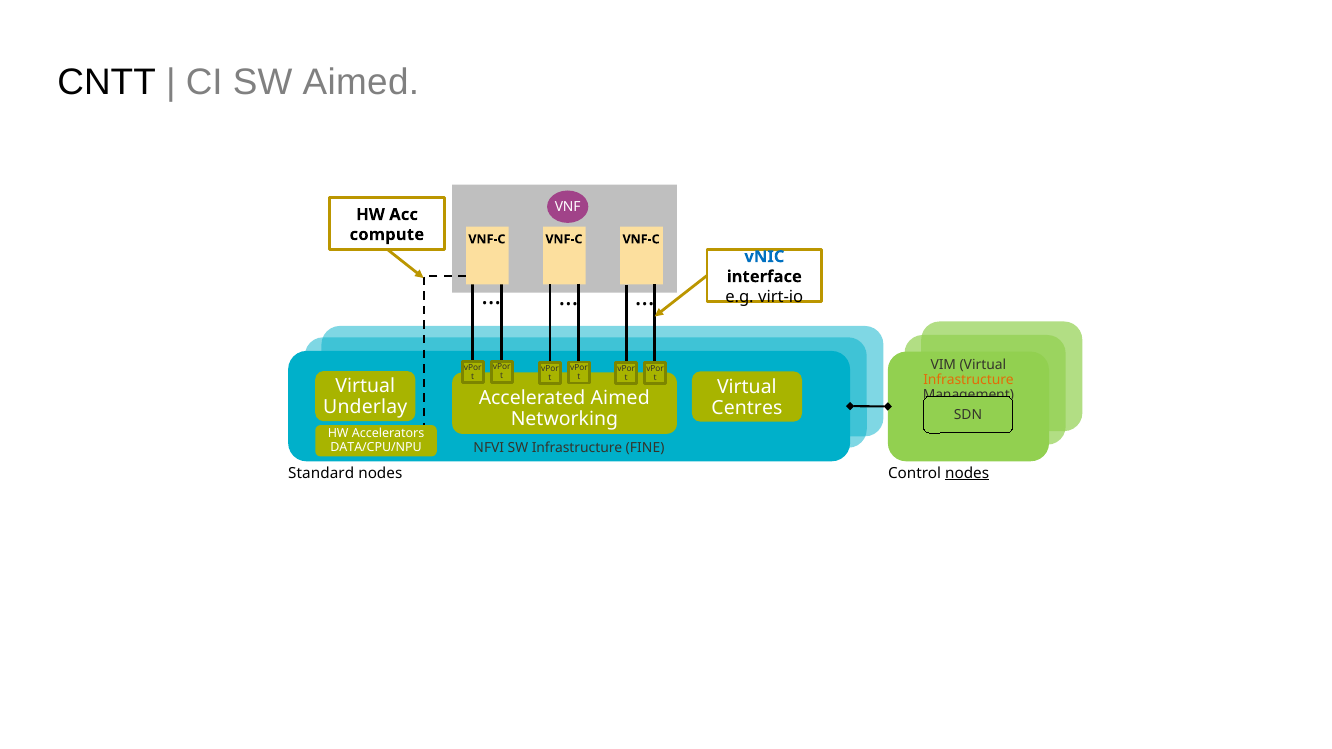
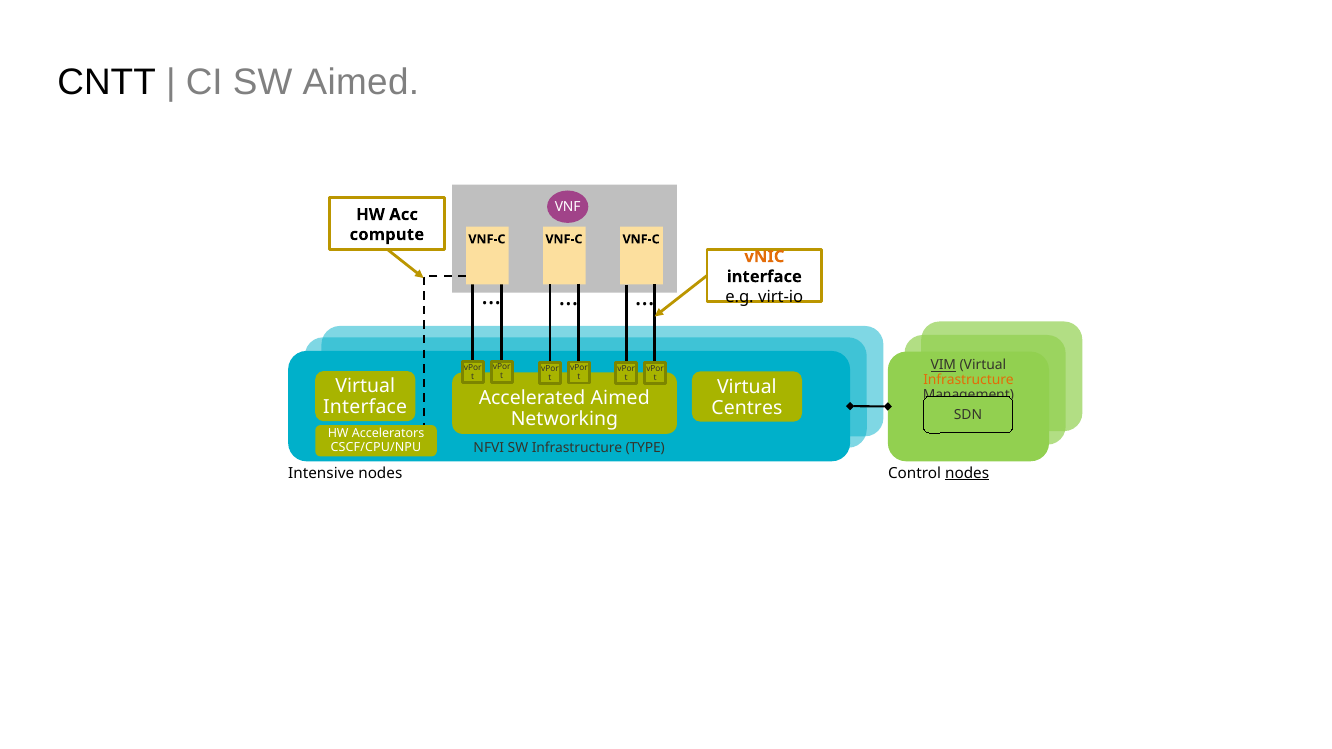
vNIC colour: blue -> orange
VIM underline: none -> present
Underlay at (365, 408): Underlay -> Interface
FINE: FINE -> TYPE
DATA/CPU/NPU: DATA/CPU/NPU -> CSCF/CPU/NPU
Standard: Standard -> Intensive
